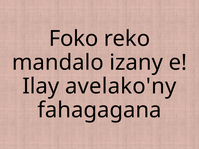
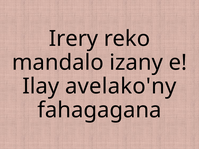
Foko: Foko -> Irery
